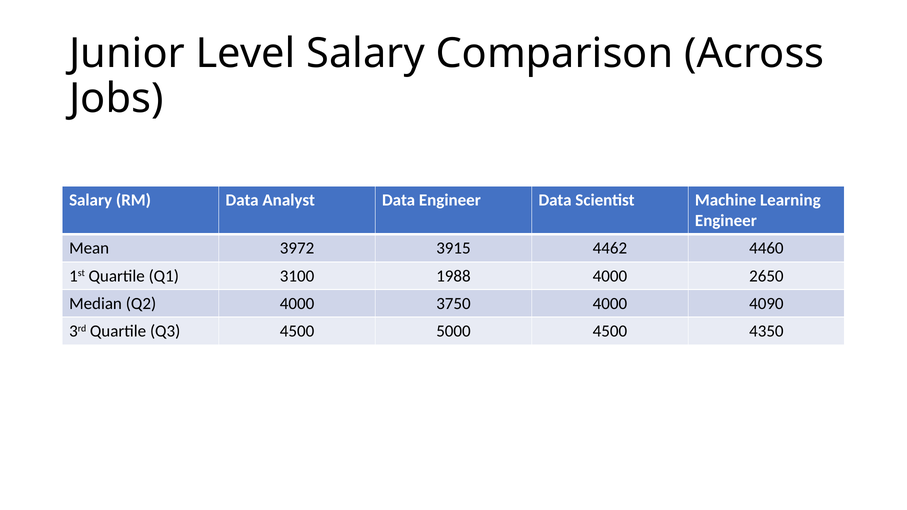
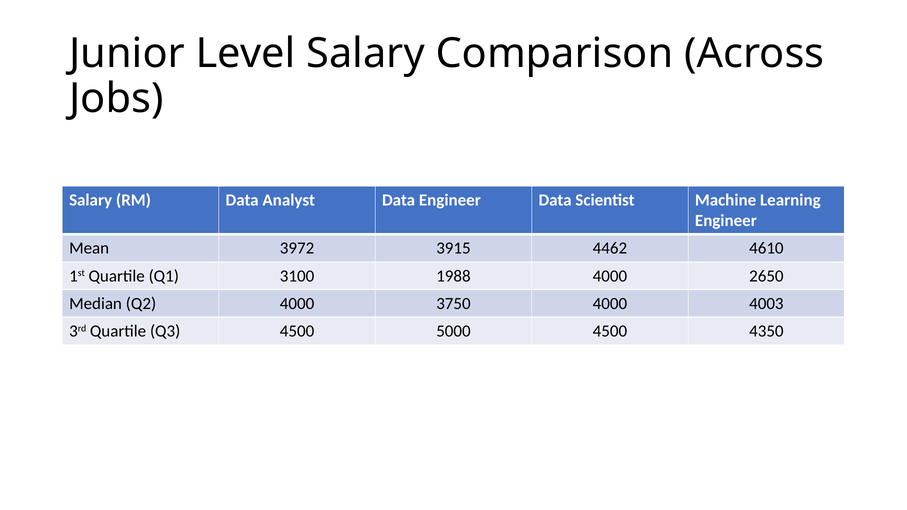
4460: 4460 -> 4610
4090: 4090 -> 4003
